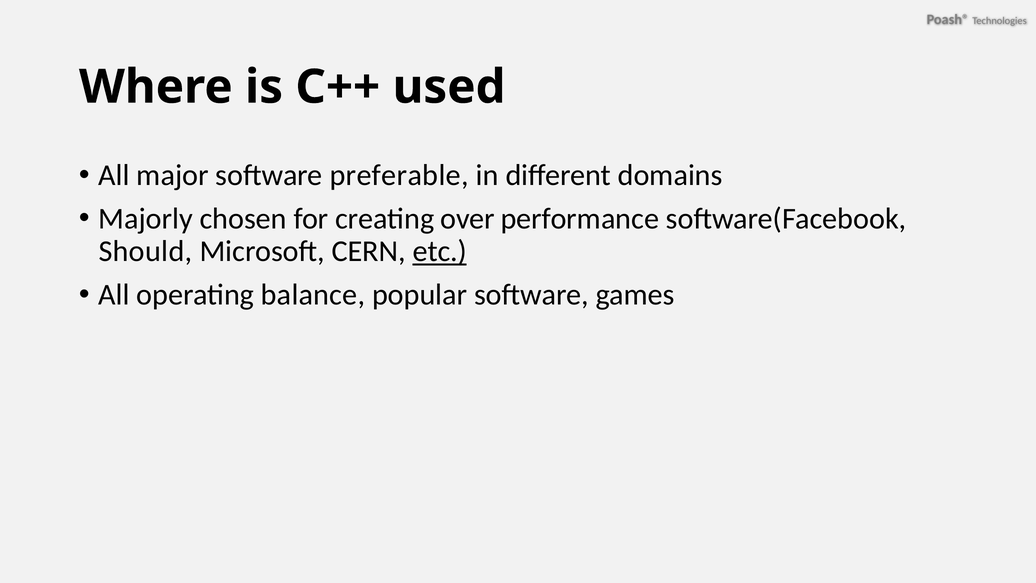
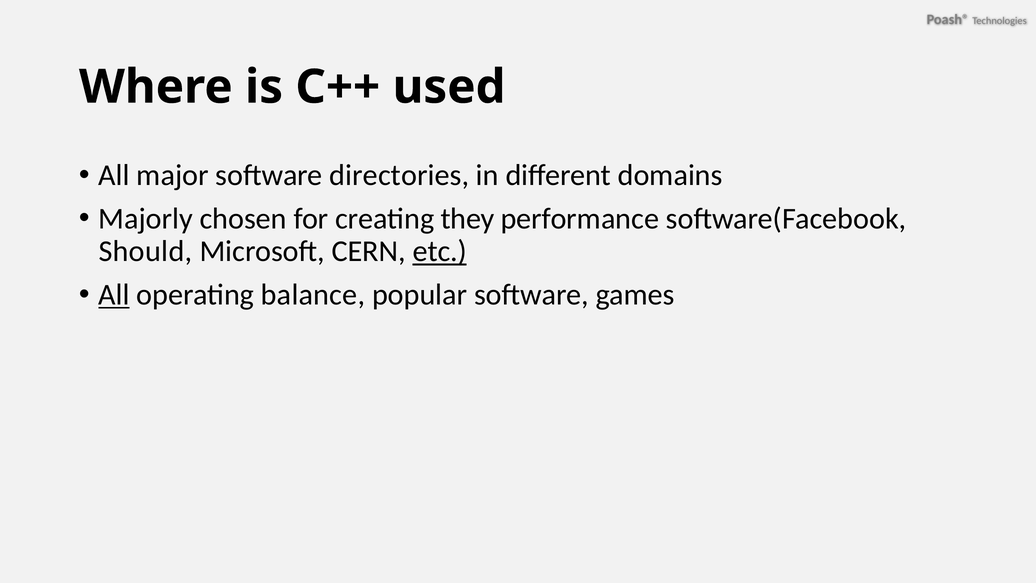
preferable: preferable -> directories
over: over -> they
All at (114, 295) underline: none -> present
